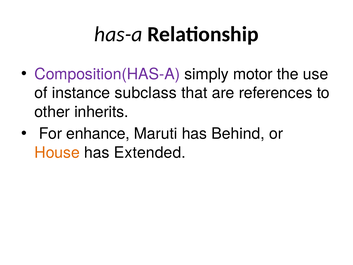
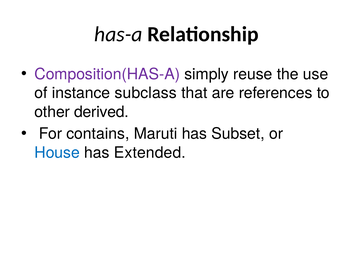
motor: motor -> reuse
inherits: inherits -> derived
enhance: enhance -> contains
Behind: Behind -> Subset
House colour: orange -> blue
